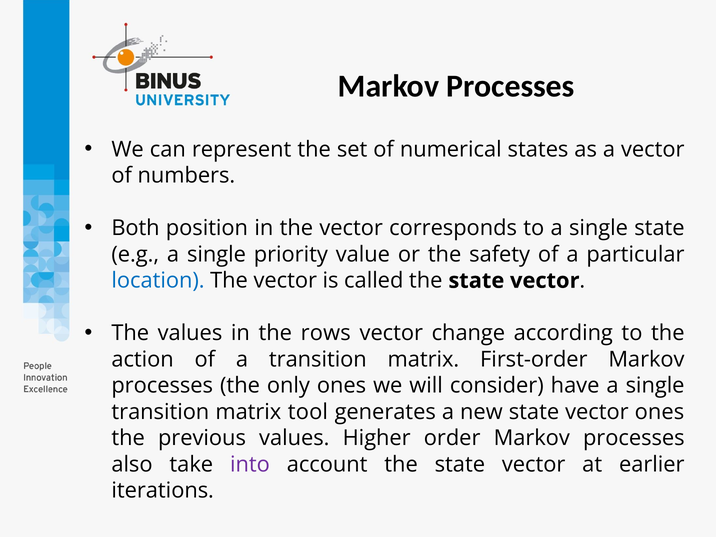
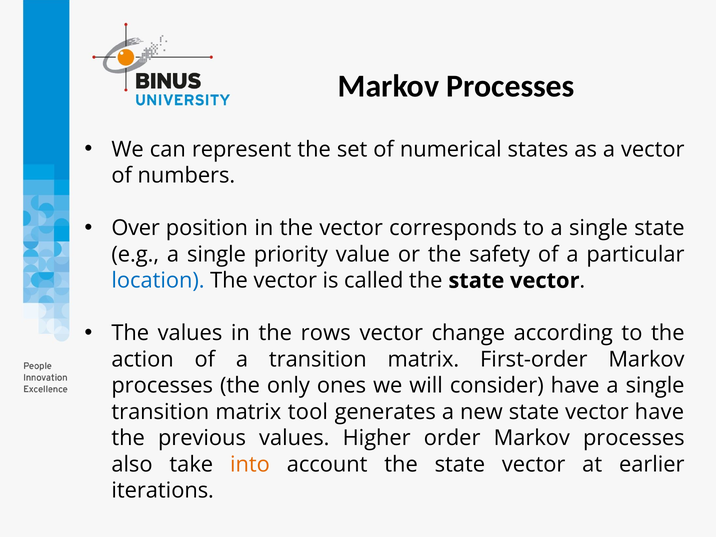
Both: Both -> Over
vector ones: ones -> have
into colour: purple -> orange
